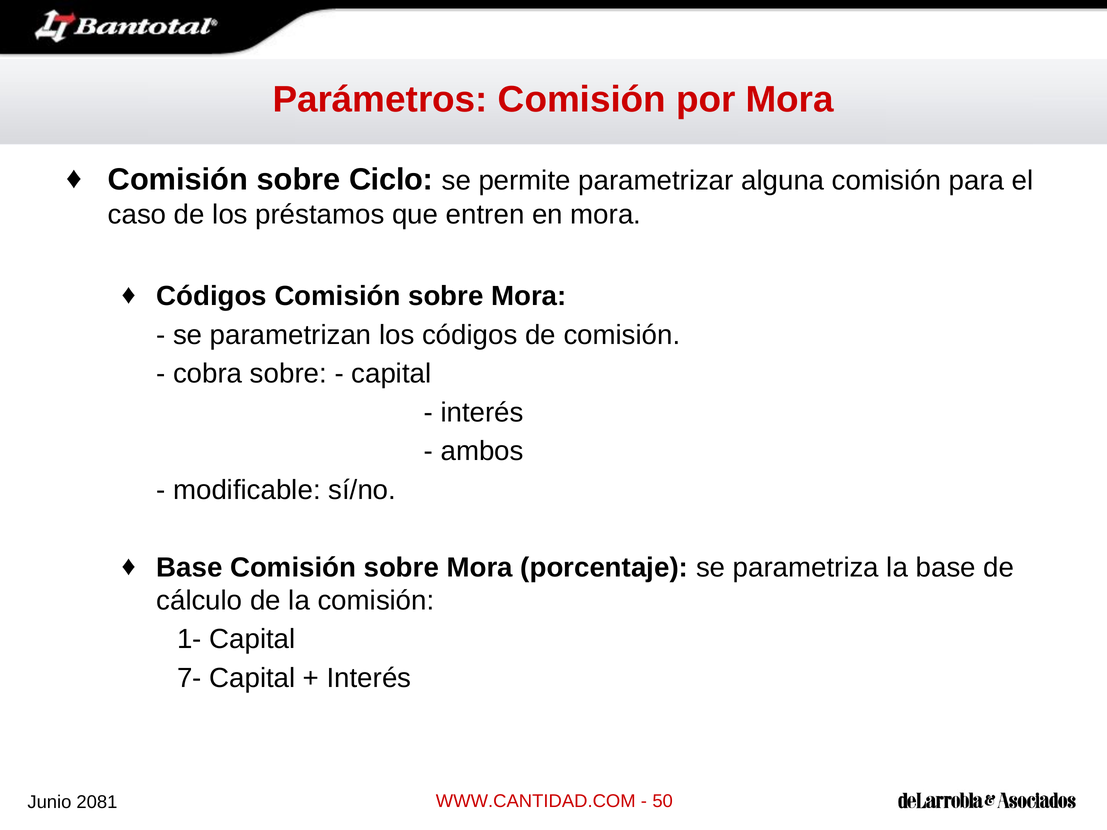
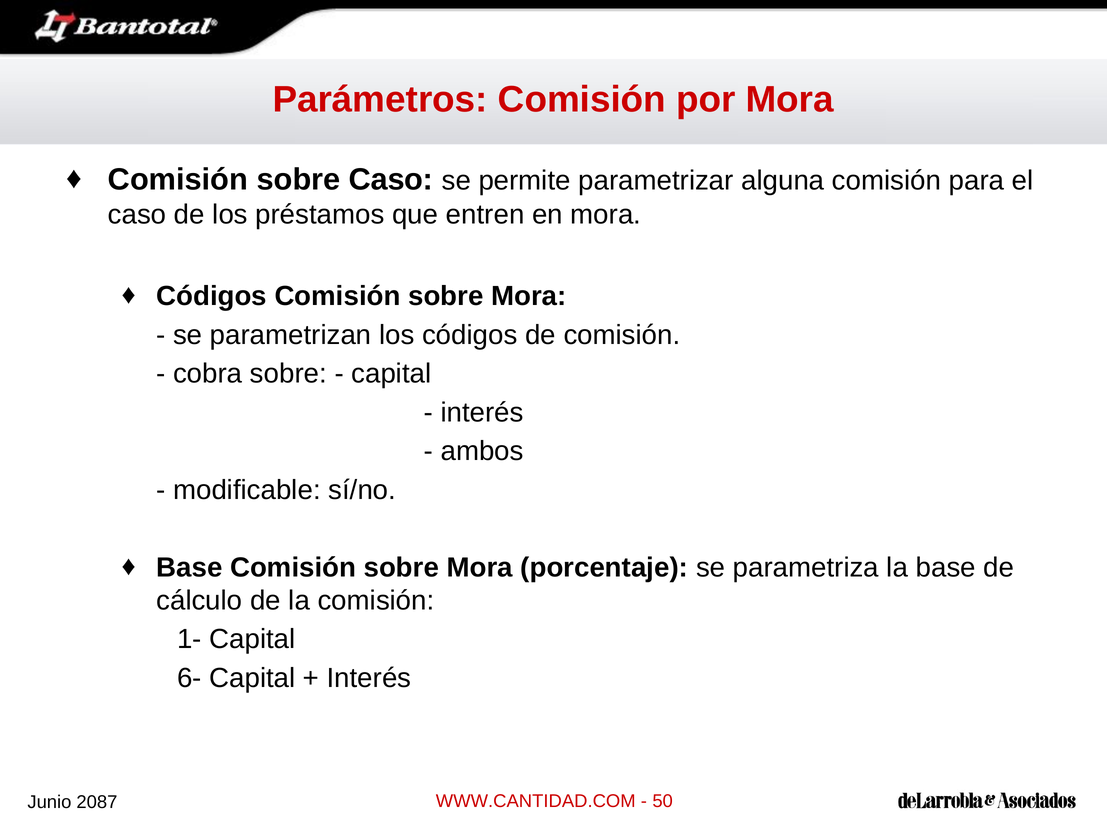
sobre Ciclo: Ciclo -> Caso
7-: 7- -> 6-
2081: 2081 -> 2087
